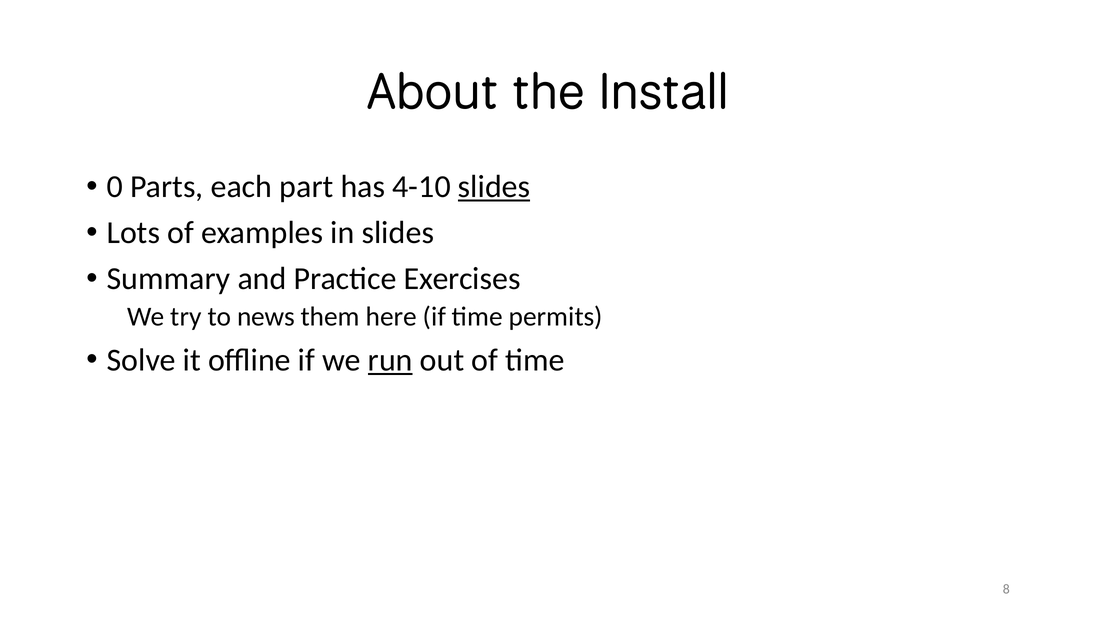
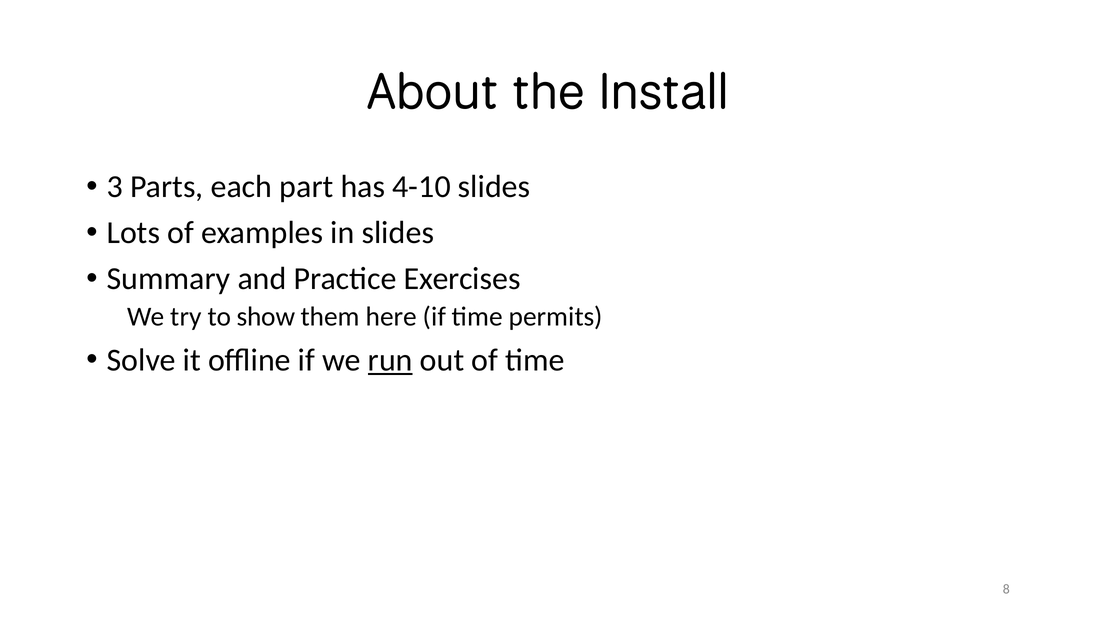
0: 0 -> 3
slides at (494, 187) underline: present -> none
news: news -> show
